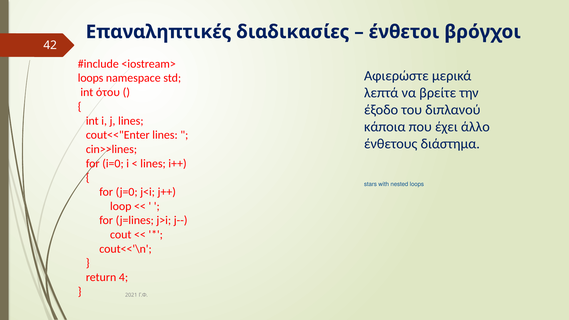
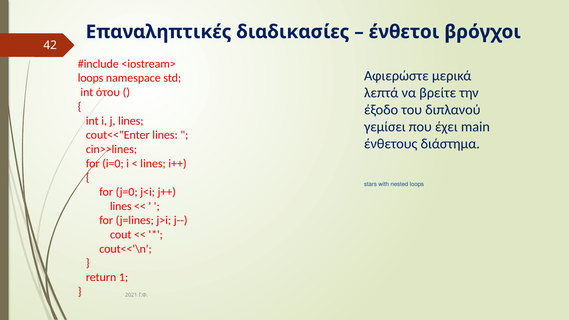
κάποια: κάποια -> γεμίσει
άλλο: άλλο -> main
loop at (121, 206): loop -> lines
4: 4 -> 1
